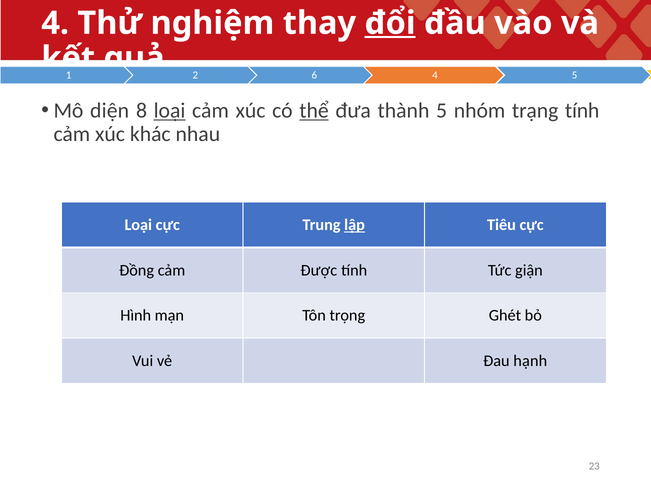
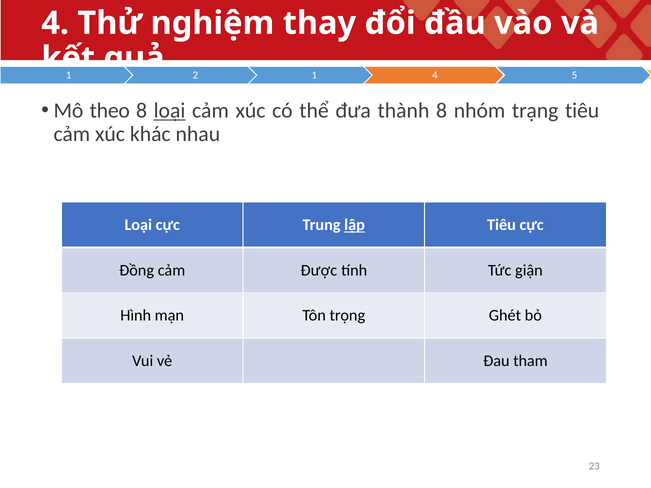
đổi underline: present -> none
6 at (314, 75): 6 -> 1
diện: diện -> theo
thể underline: present -> none
thành 5: 5 -> 8
trạng tính: tính -> tiêu
hạnh: hạnh -> tham
